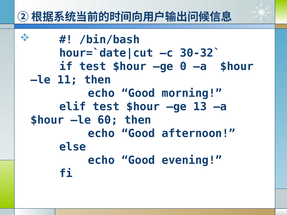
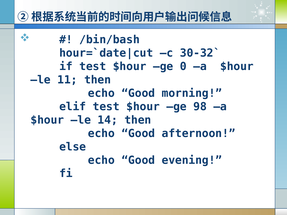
13: 13 -> 98
60: 60 -> 14
